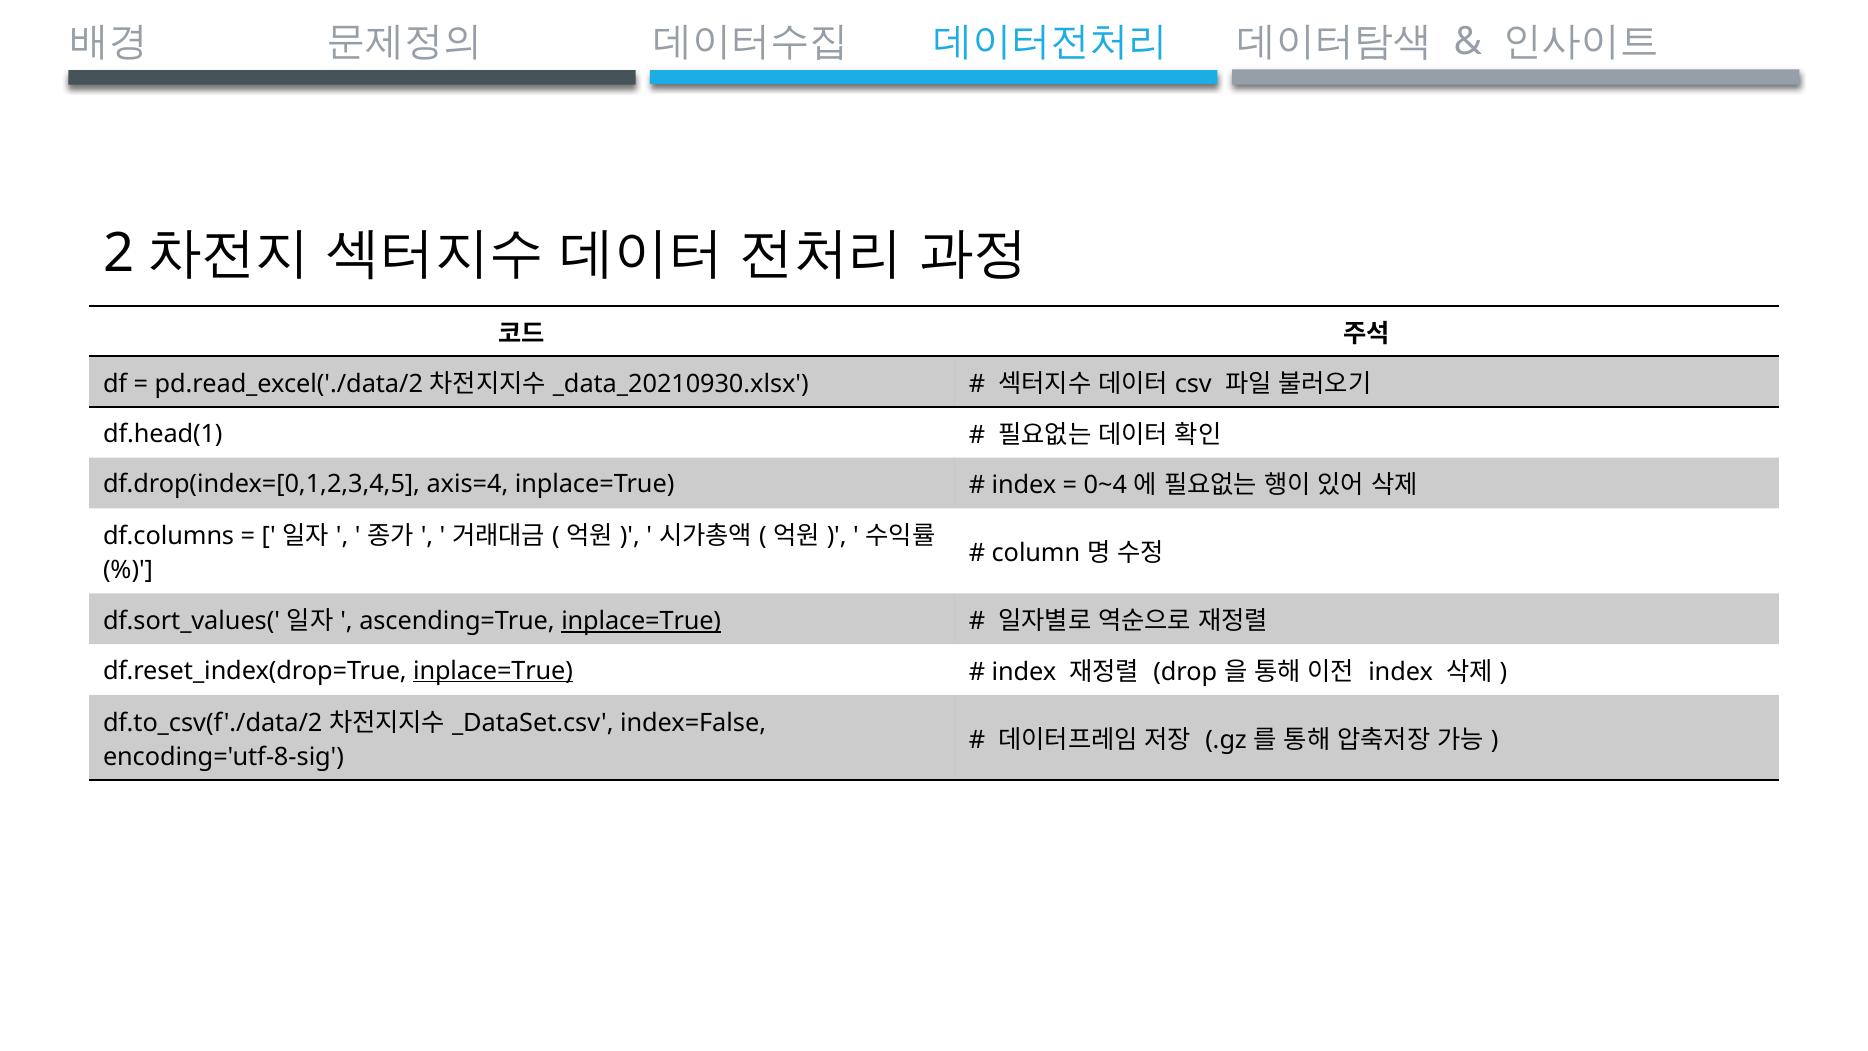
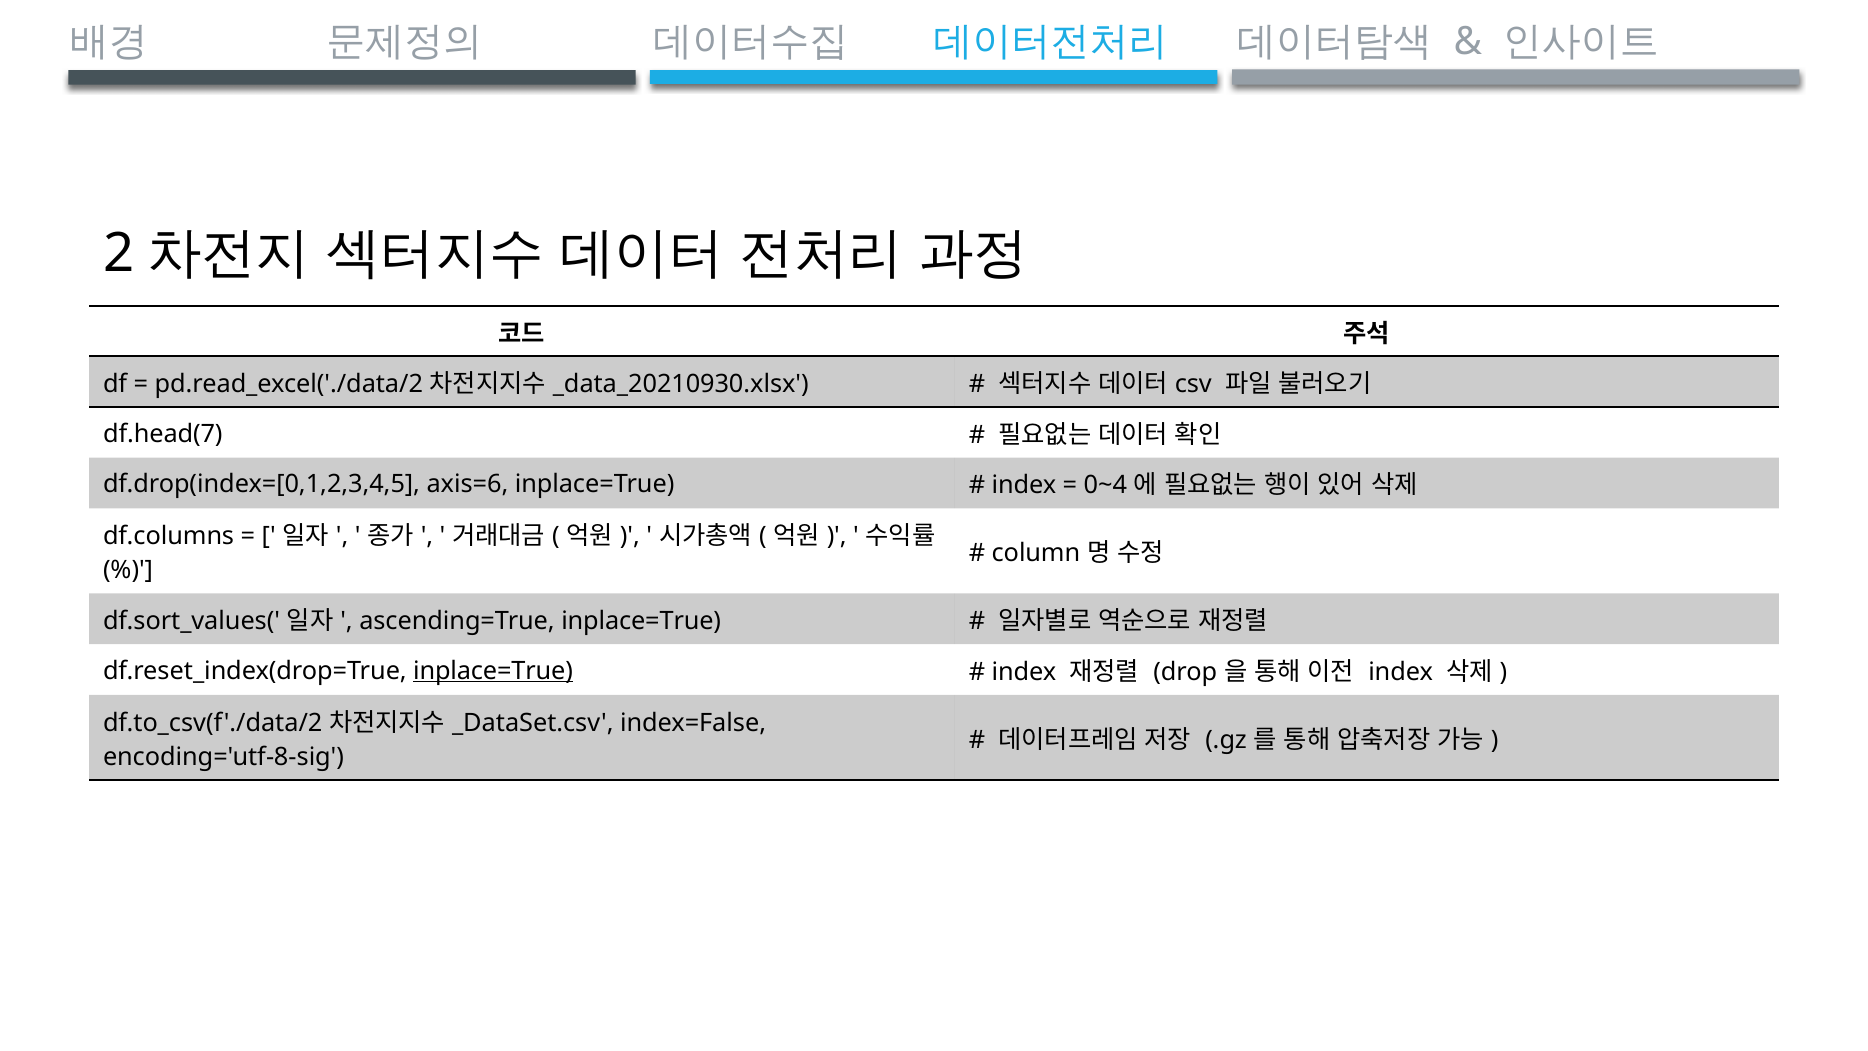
df.head(1: df.head(1 -> df.head(7
axis=4: axis=4 -> axis=6
inplace=True at (641, 621) underline: present -> none
